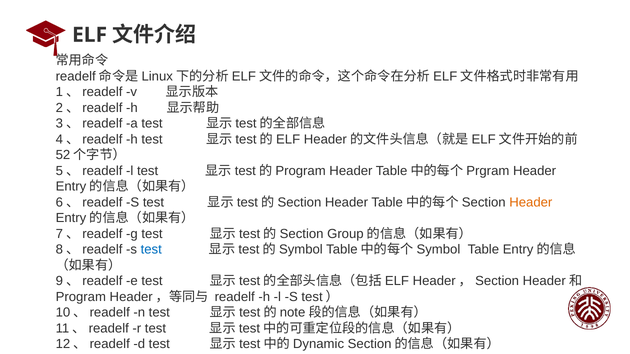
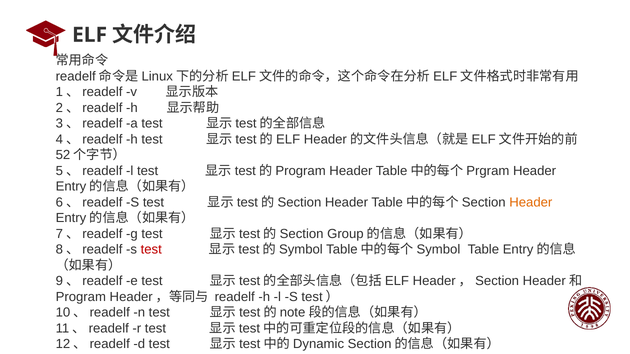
test at (151, 250) colour: blue -> red
